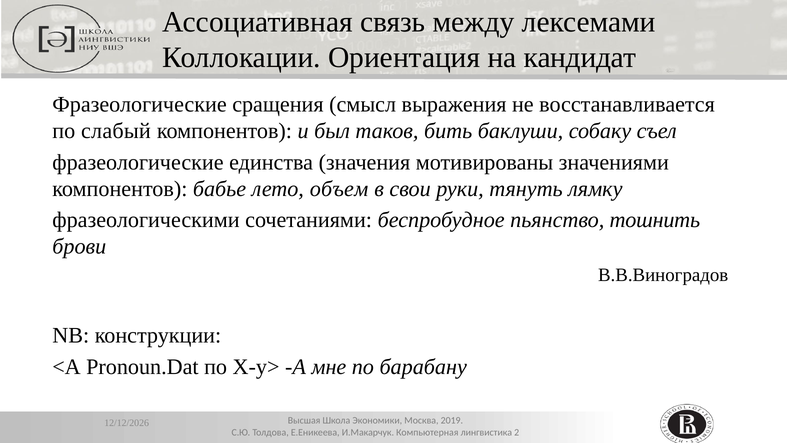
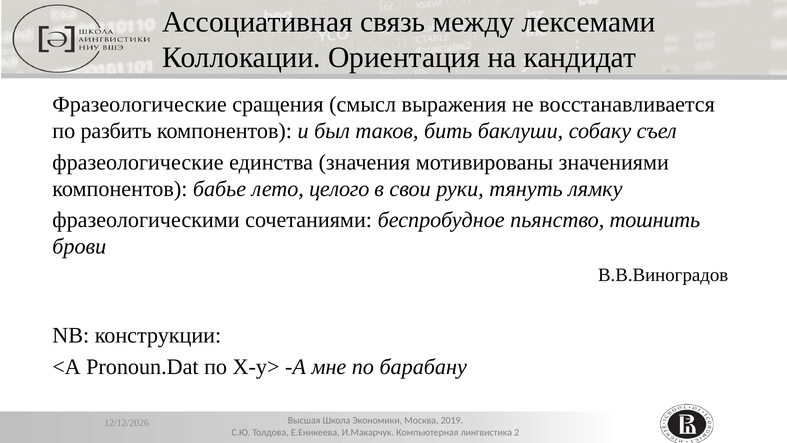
слабый: слабый -> разбить
объем: объем -> целого
